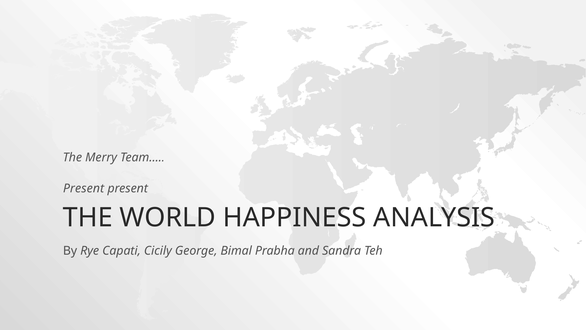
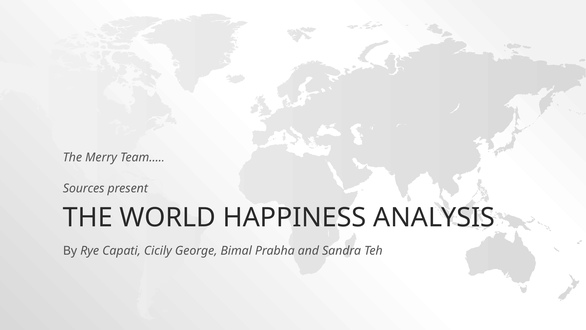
Present at (84, 188): Present -> Sources
